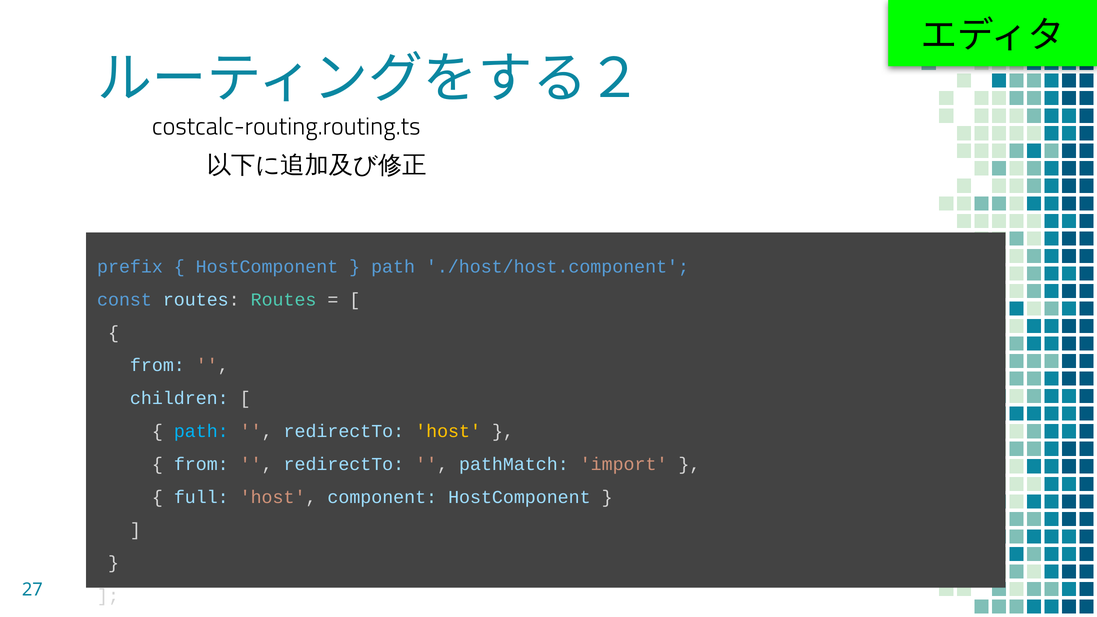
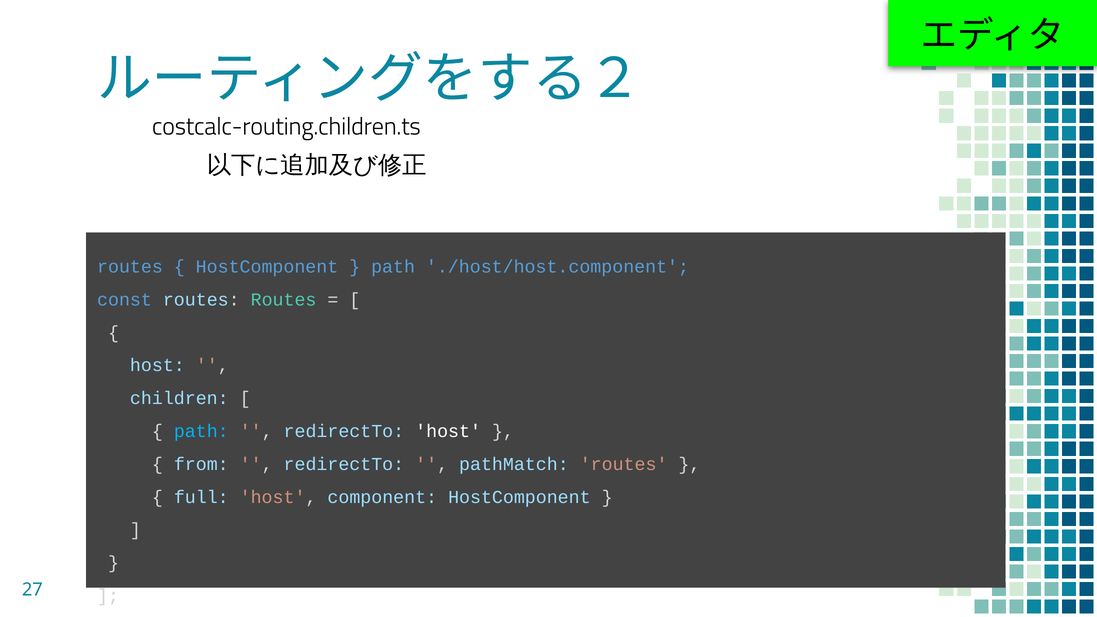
costcalc-routing.routing.ts: costcalc-routing.routing.ts -> costcalc-routing.children.ts
prefix at (130, 267): prefix -> routes
from at (157, 365): from -> host
host at (448, 431) colour: yellow -> white
pathMatch import: import -> routes
